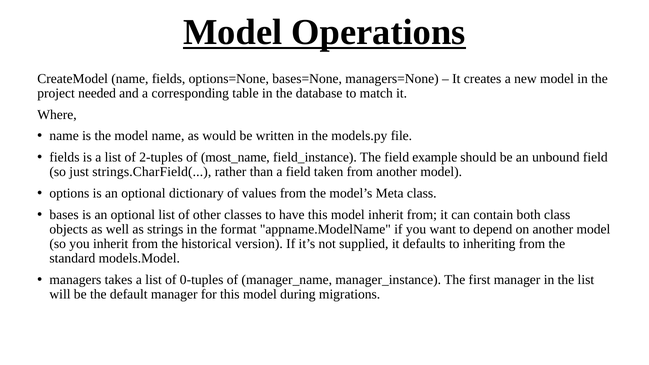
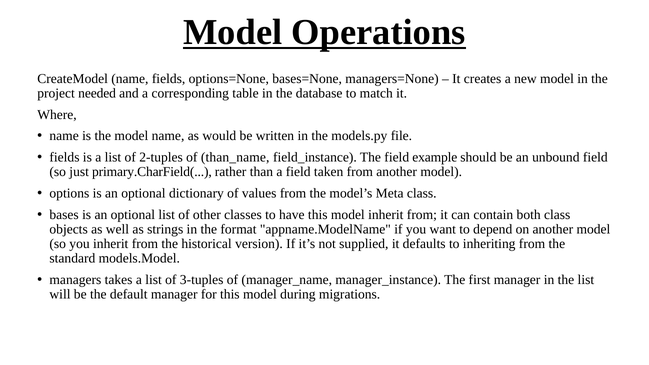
most_name: most_name -> than_name
strings.CharField(: strings.CharField( -> primary.CharField(
0-tuples: 0-tuples -> 3-tuples
